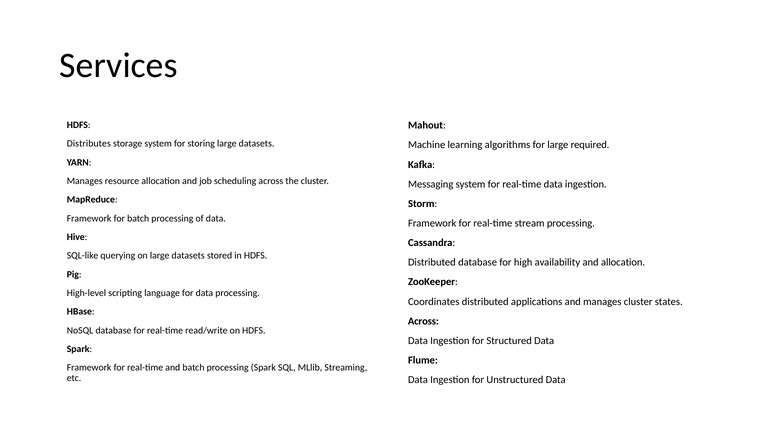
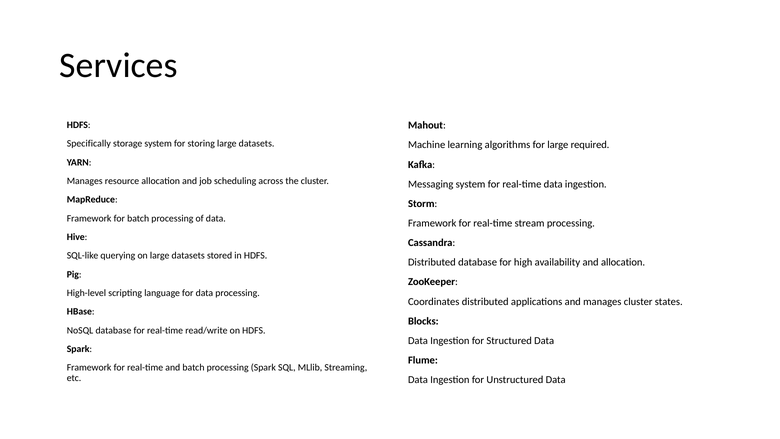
Distributes: Distributes -> Specifically
Across at (423, 321): Across -> Blocks
